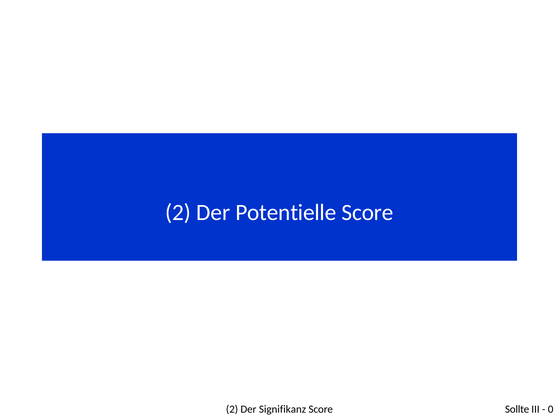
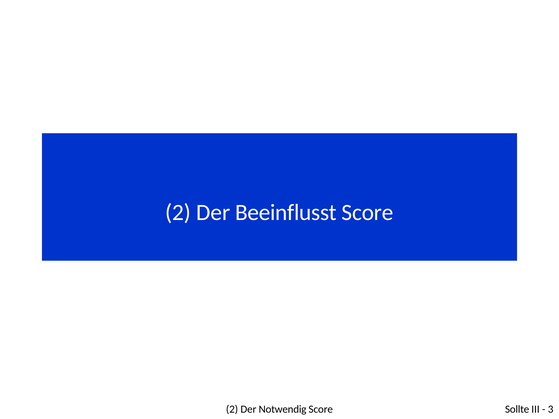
Potentielle: Potentielle -> Beeinflusst
Signifikanz: Signifikanz -> Notwendig
0: 0 -> 3
